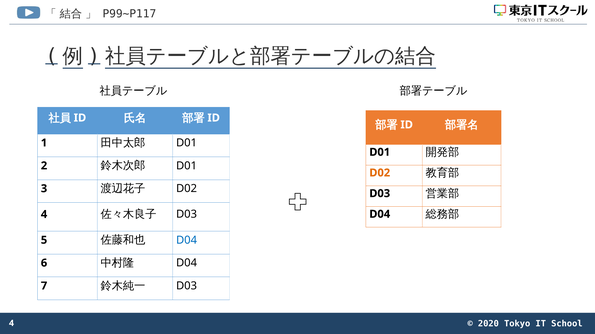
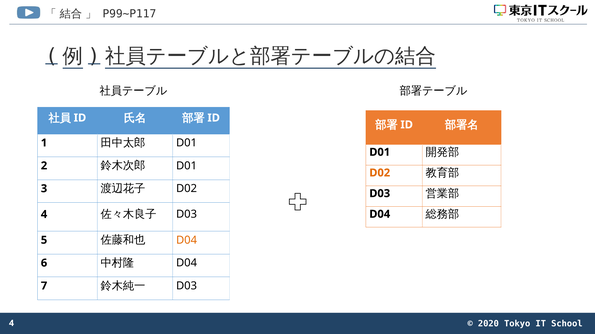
D04 at (187, 241) colour: blue -> orange
